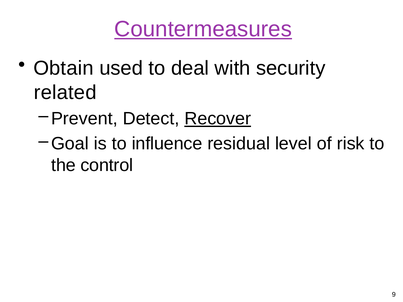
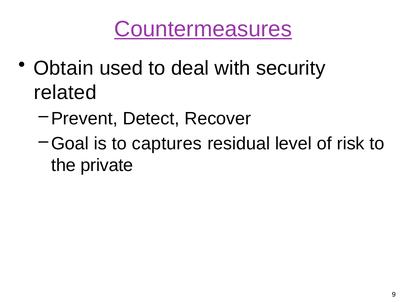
Recover underline: present -> none
influence: influence -> captures
control: control -> private
